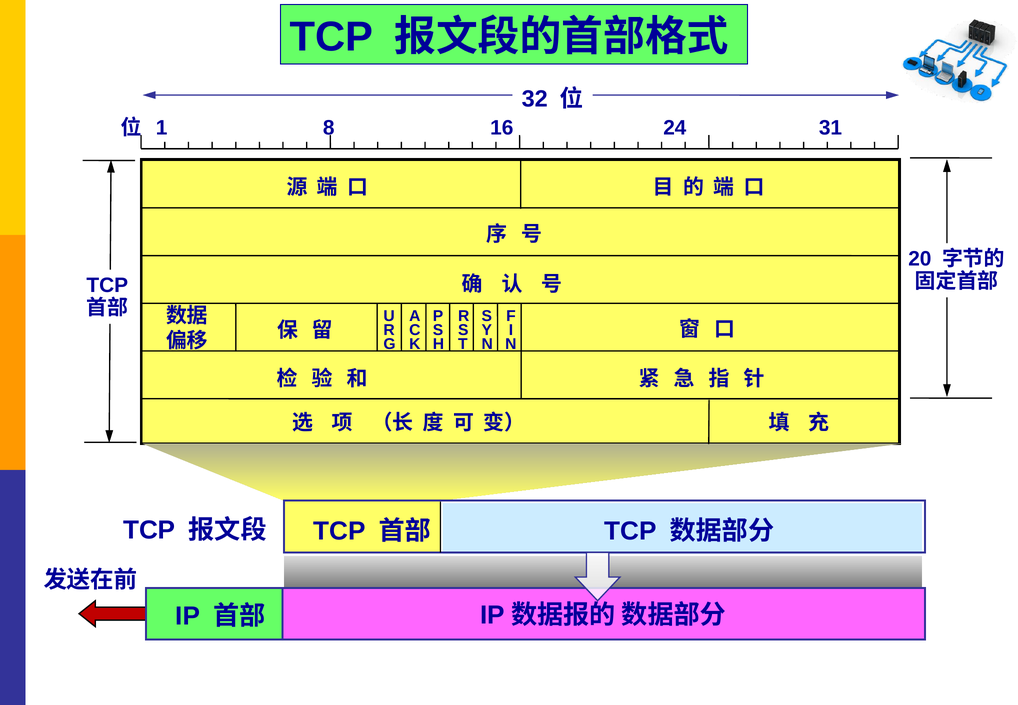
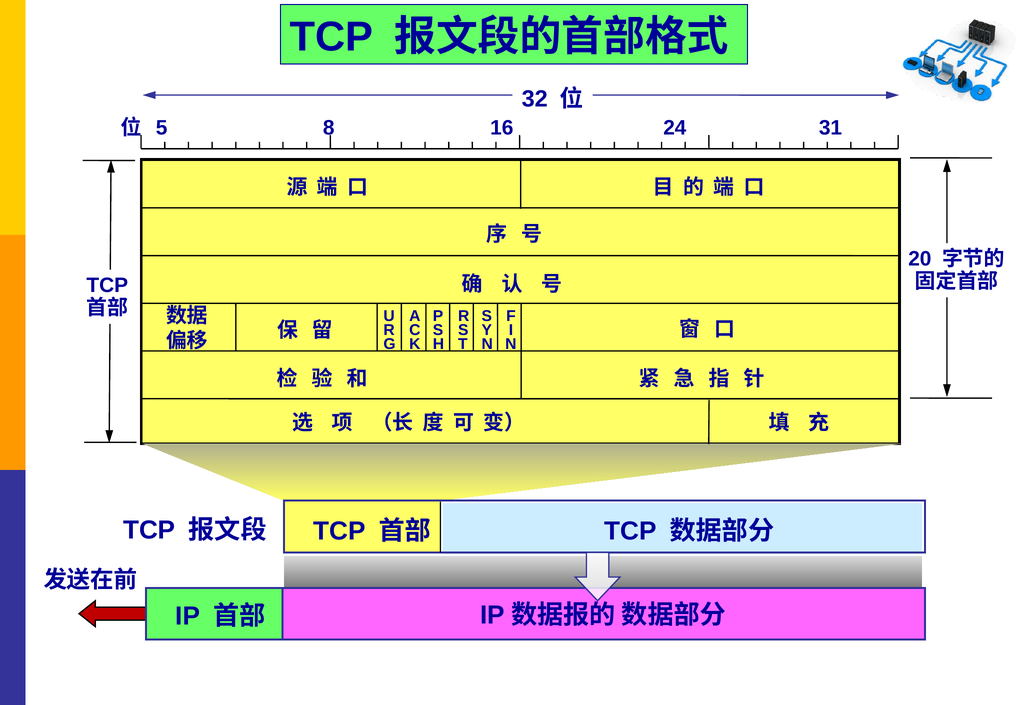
1: 1 -> 5
